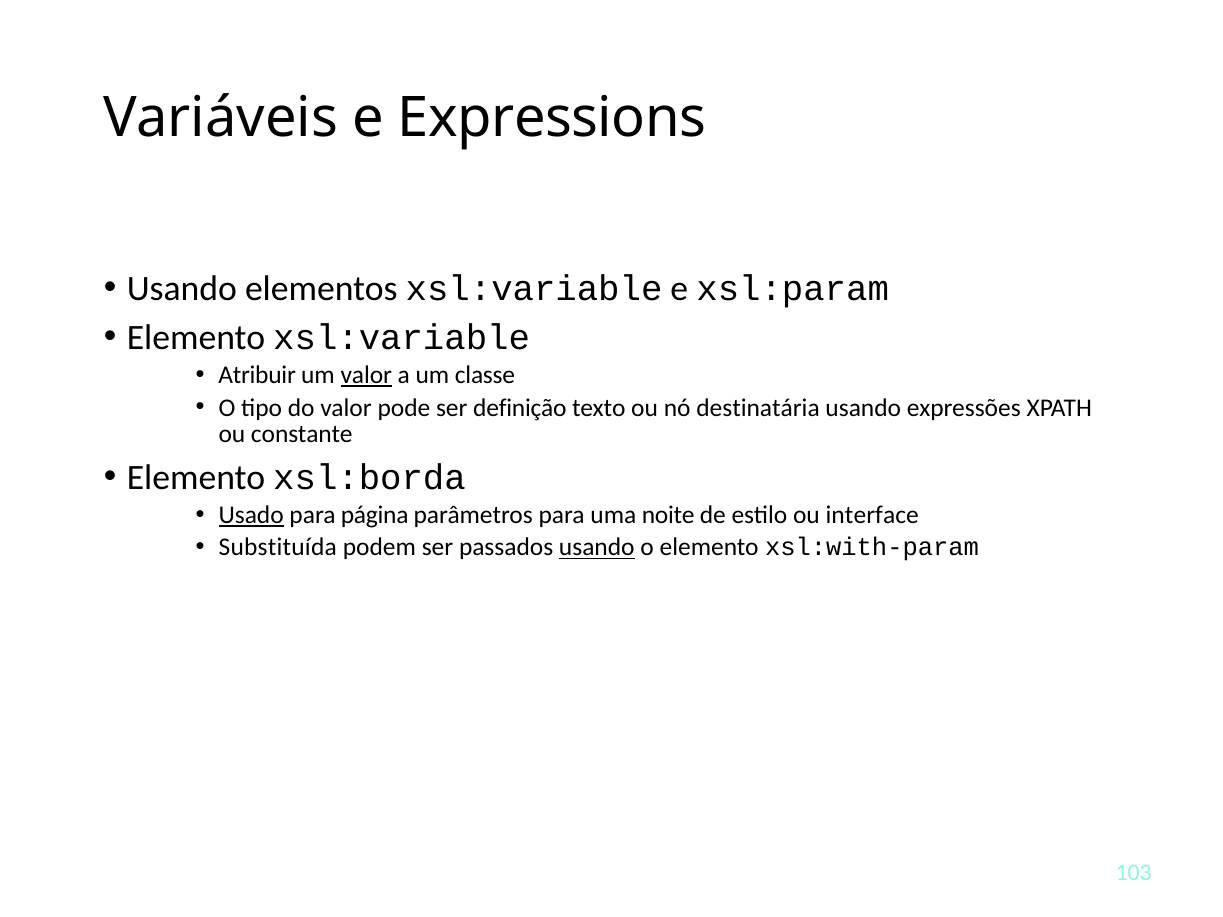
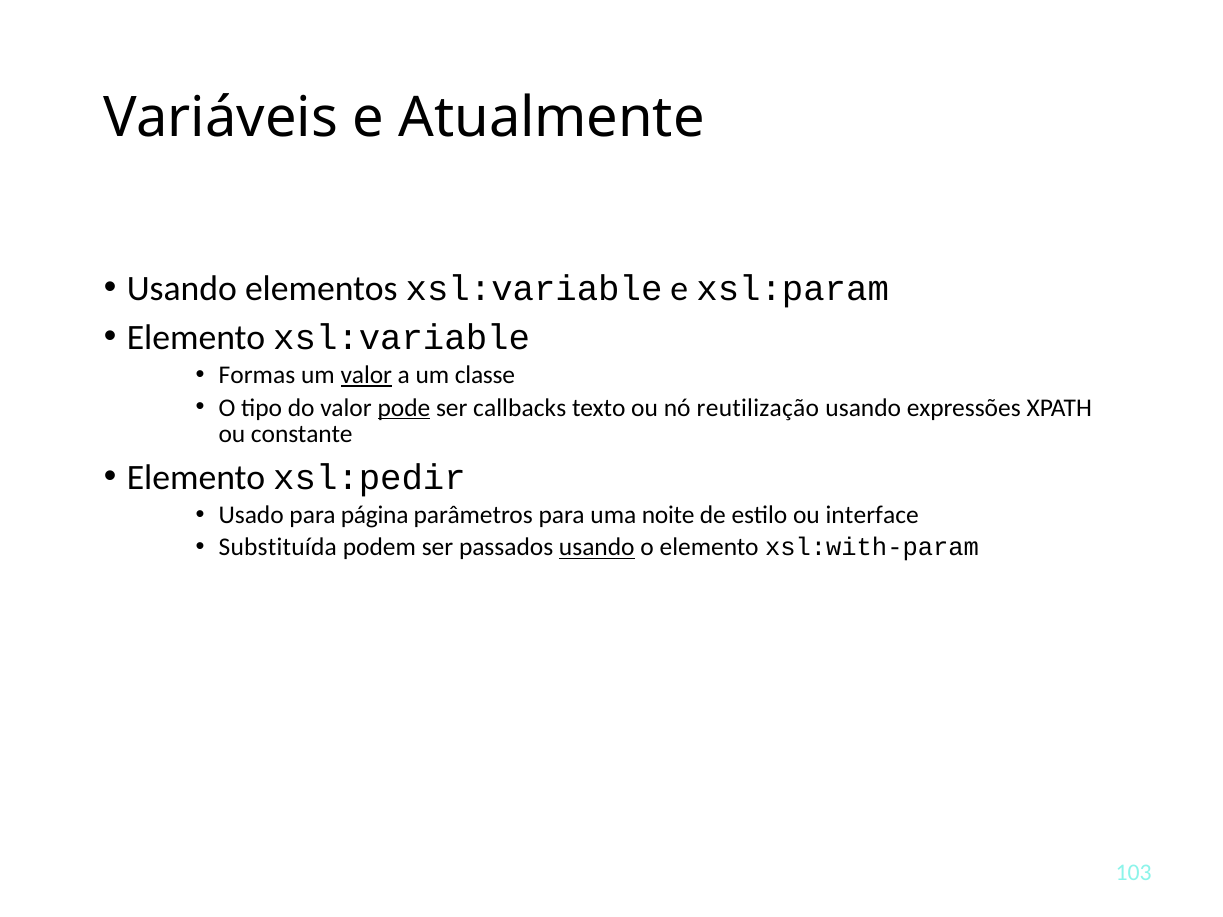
Expressions: Expressions -> Atualmente
Atribuir: Atribuir -> Formas
pode underline: none -> present
definição: definição -> callbacks
destinatária: destinatária -> reutilização
xsl:borda: xsl:borda -> xsl:pedir
Usado underline: present -> none
